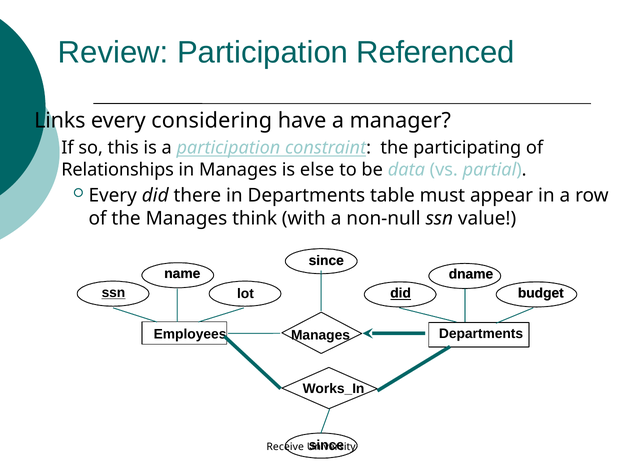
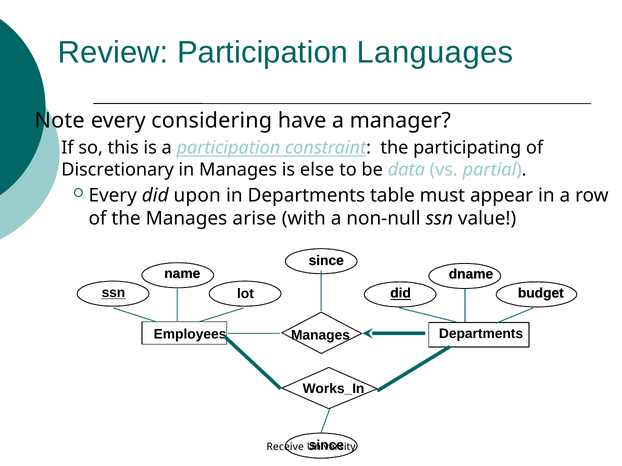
Referenced: Referenced -> Languages
Links: Links -> Note
Relationships: Relationships -> Discretionary
there: there -> upon
think: think -> arise
